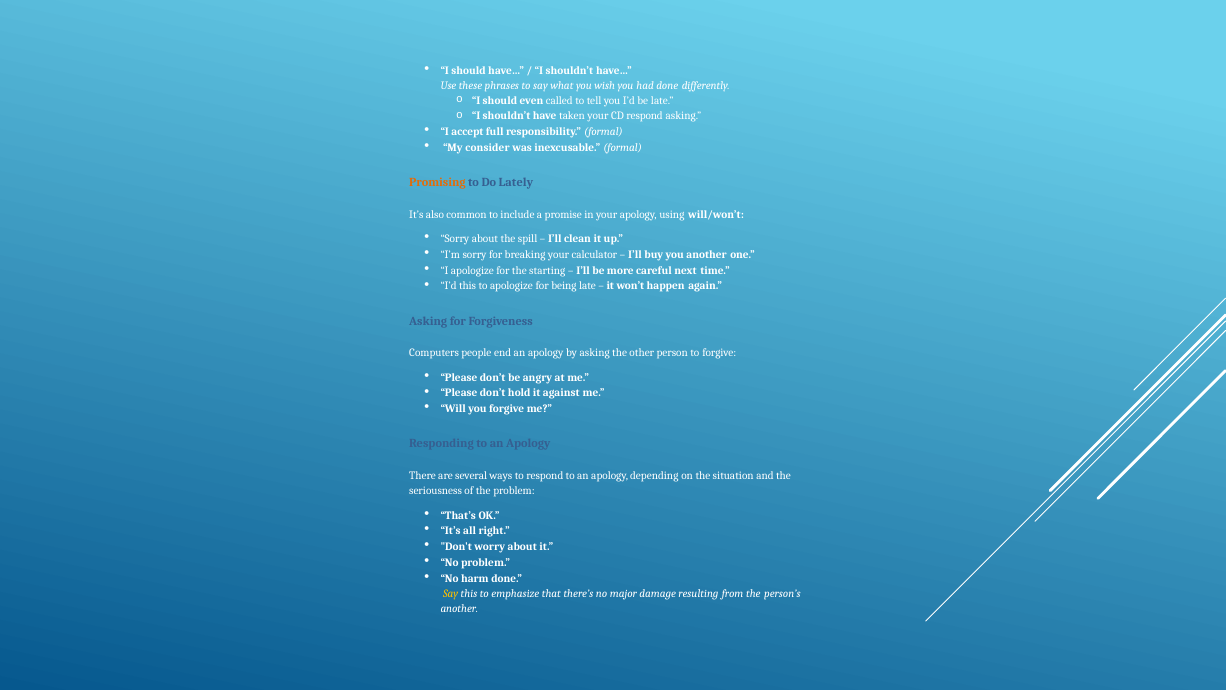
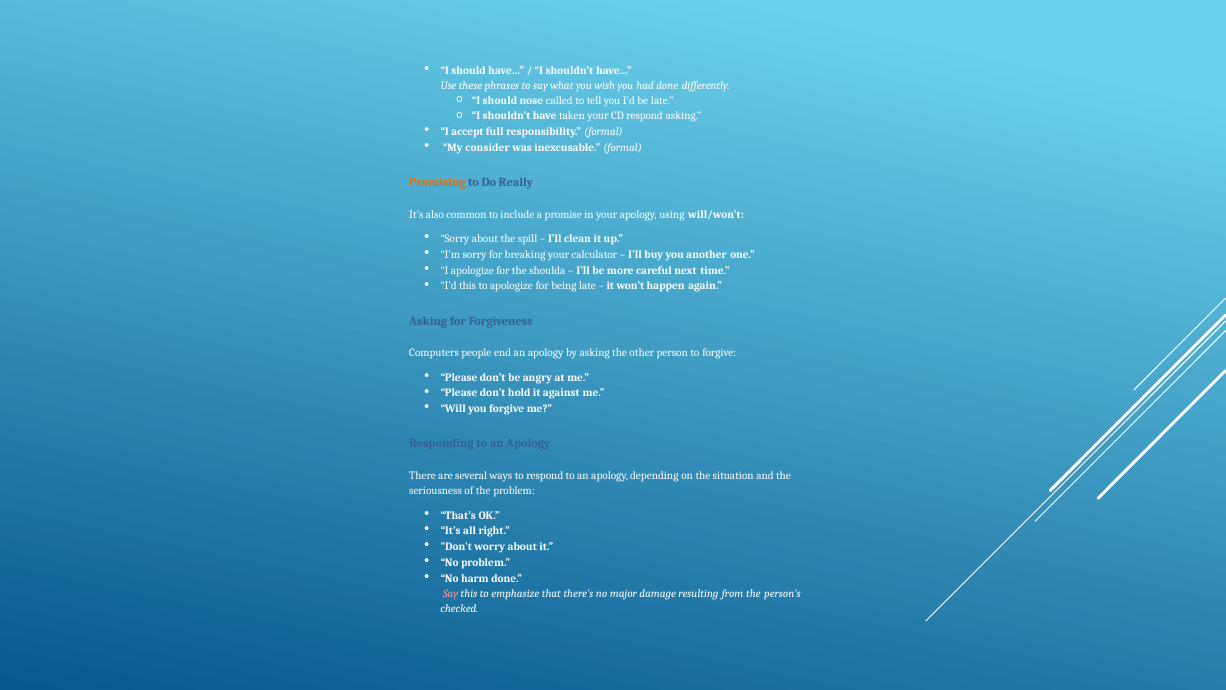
even: even -> nose
Lately: Lately -> Really
starting: starting -> shoulda
Say at (451, 593) colour: yellow -> pink
another at (459, 609): another -> checked
